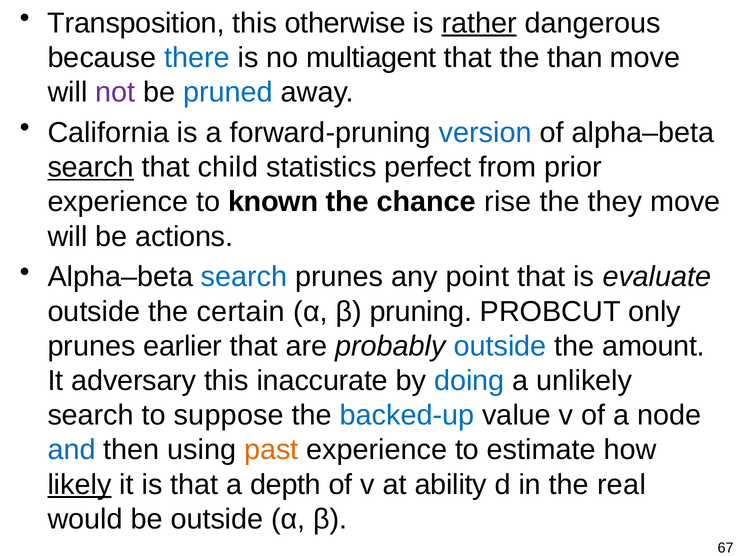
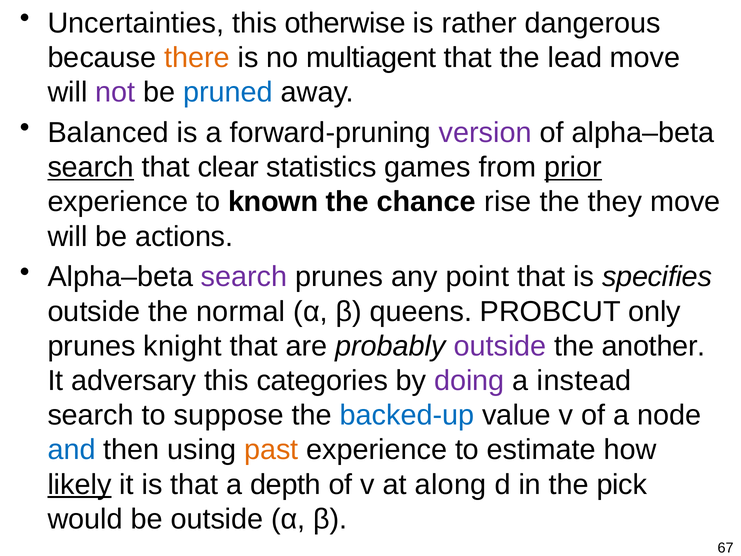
Transposition: Transposition -> Uncertainties
rather underline: present -> none
there colour: blue -> orange
than: than -> lead
California: California -> Balanced
version colour: blue -> purple
child: child -> clear
perfect: perfect -> games
prior underline: none -> present
search at (244, 277) colour: blue -> purple
evaluate: evaluate -> specifies
certain: certain -> normal
pruning: pruning -> queens
earlier: earlier -> knight
outside at (500, 346) colour: blue -> purple
amount: amount -> another
inaccurate: inaccurate -> categories
doing colour: blue -> purple
unlikely: unlikely -> instead
ability: ability -> along
real: real -> pick
